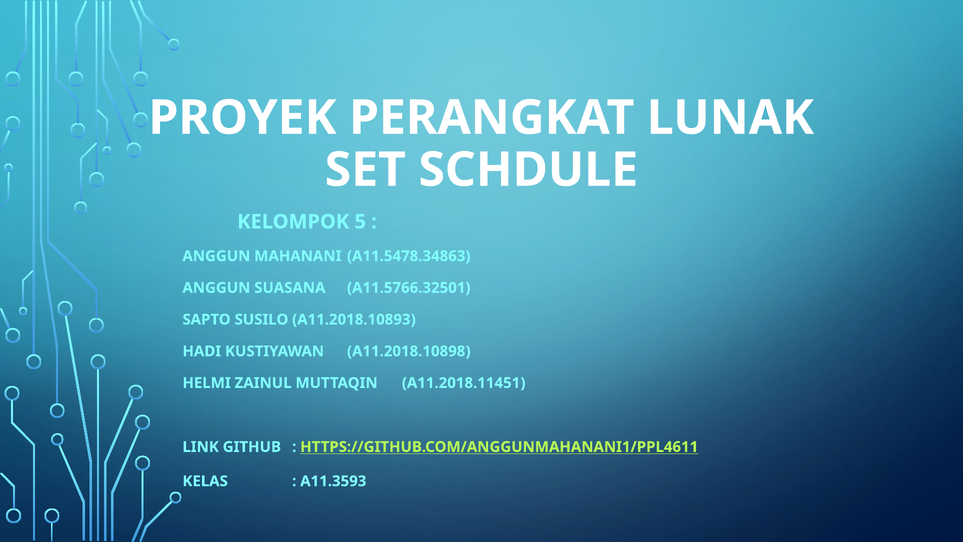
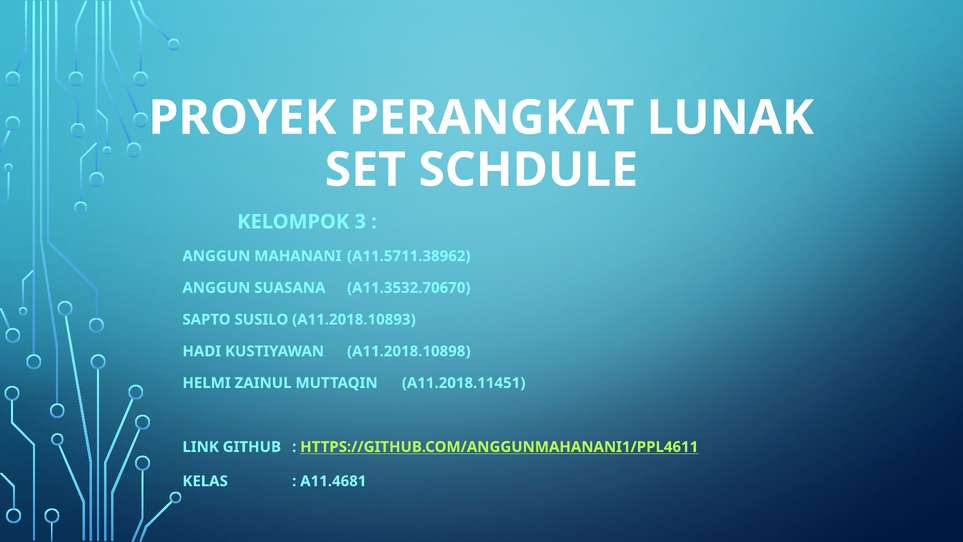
5: 5 -> 3
A11.5478.34863: A11.5478.34863 -> A11.5711.38962
A11.5766.32501: A11.5766.32501 -> A11.3532.70670
A11.3593: A11.3593 -> A11.4681
